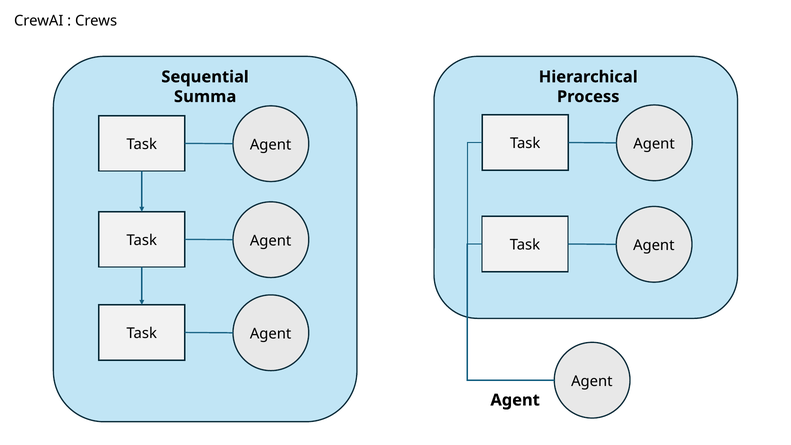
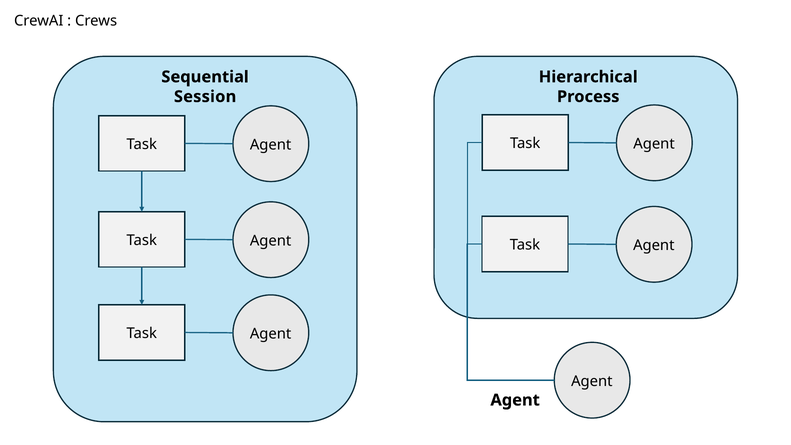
Summa: Summa -> Session
